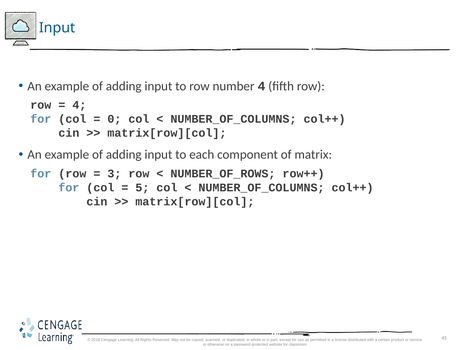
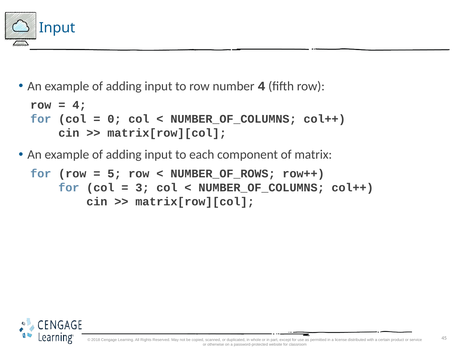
3: 3 -> 5
5: 5 -> 3
